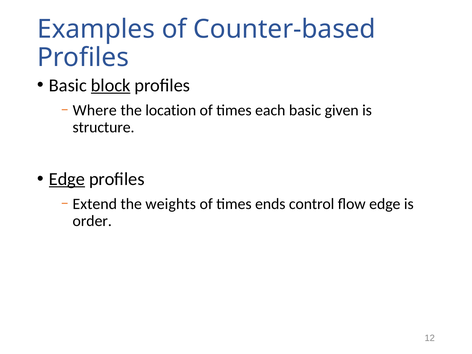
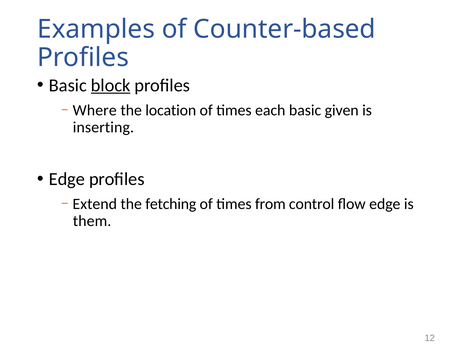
structure: structure -> inserting
Edge at (67, 179) underline: present -> none
weights: weights -> fetching
ends: ends -> from
order: order -> them
